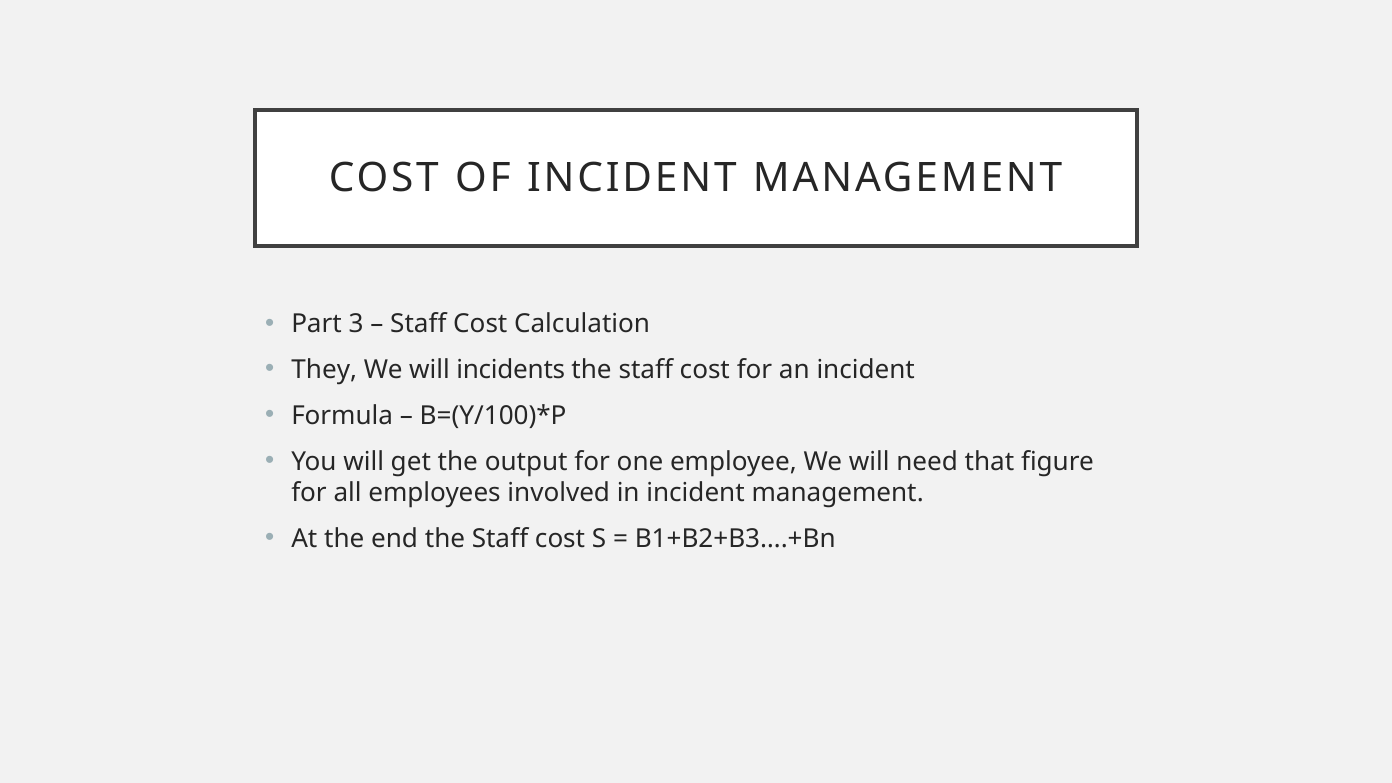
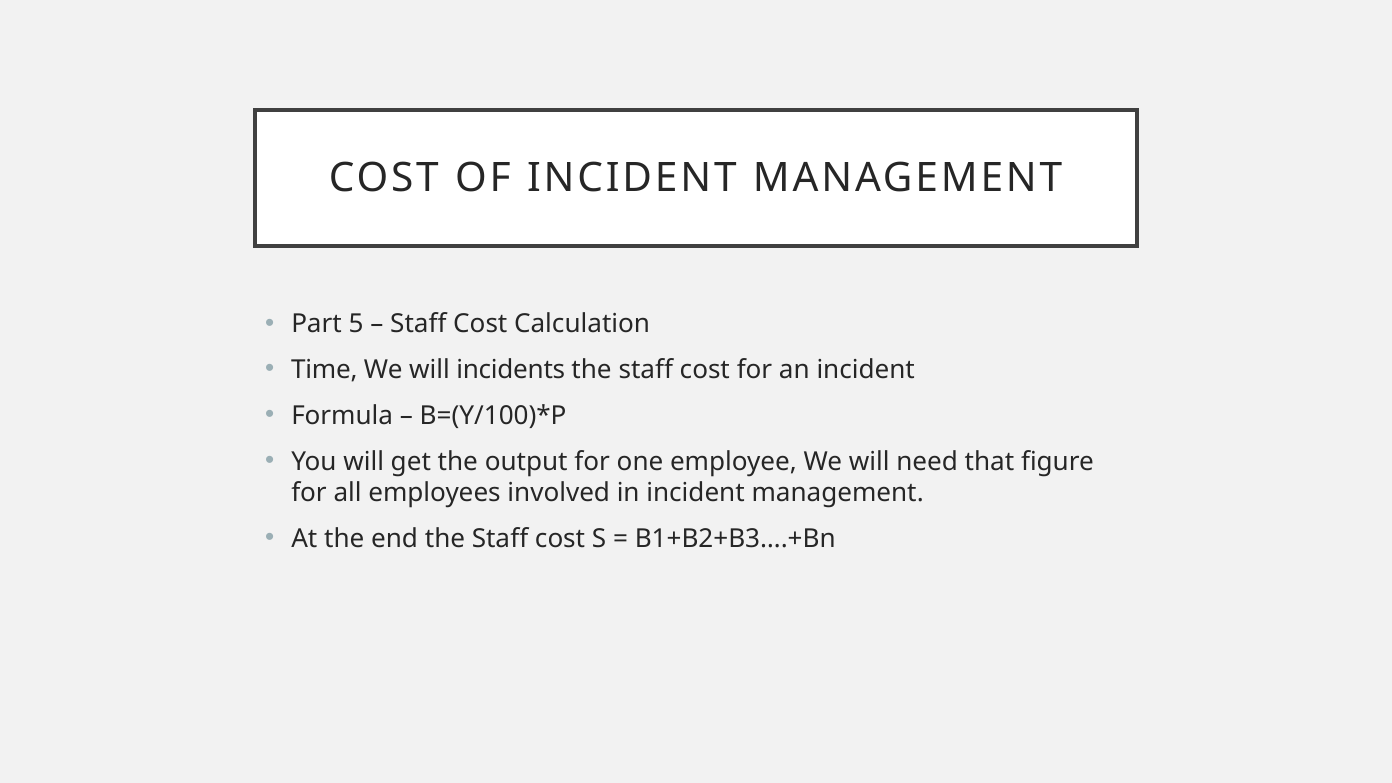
3: 3 -> 5
They: They -> Time
